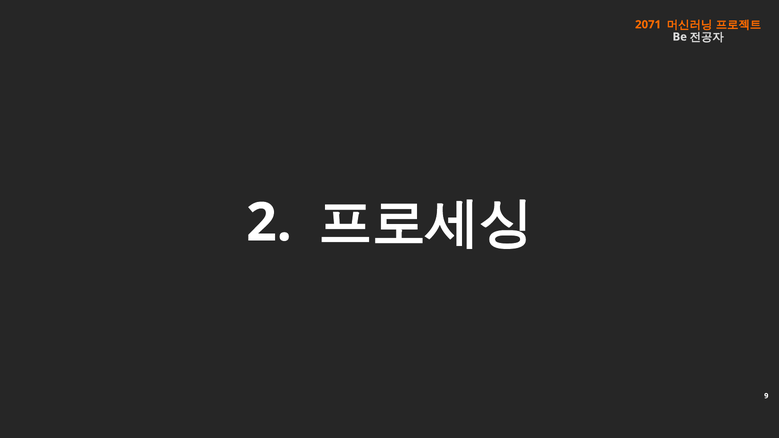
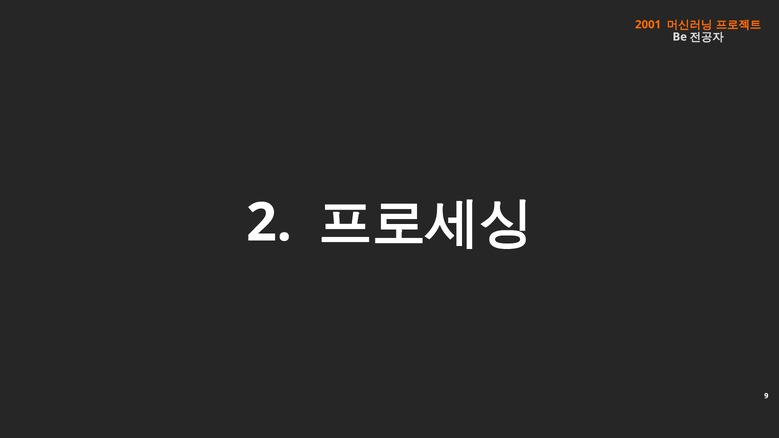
2071: 2071 -> 2001
